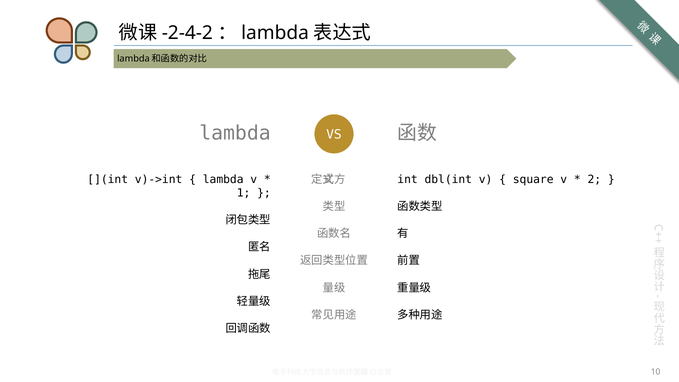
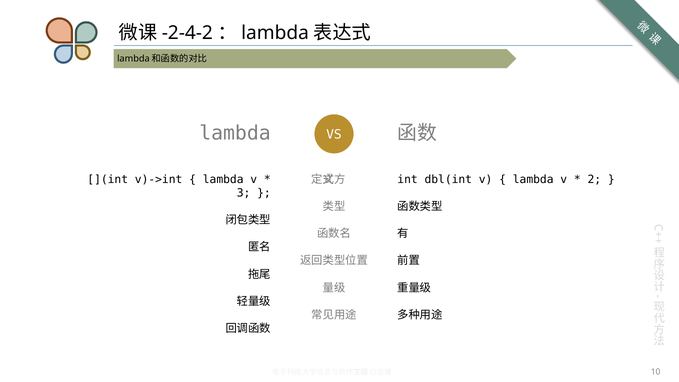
square at (533, 179): square -> lambda
1: 1 -> 3
